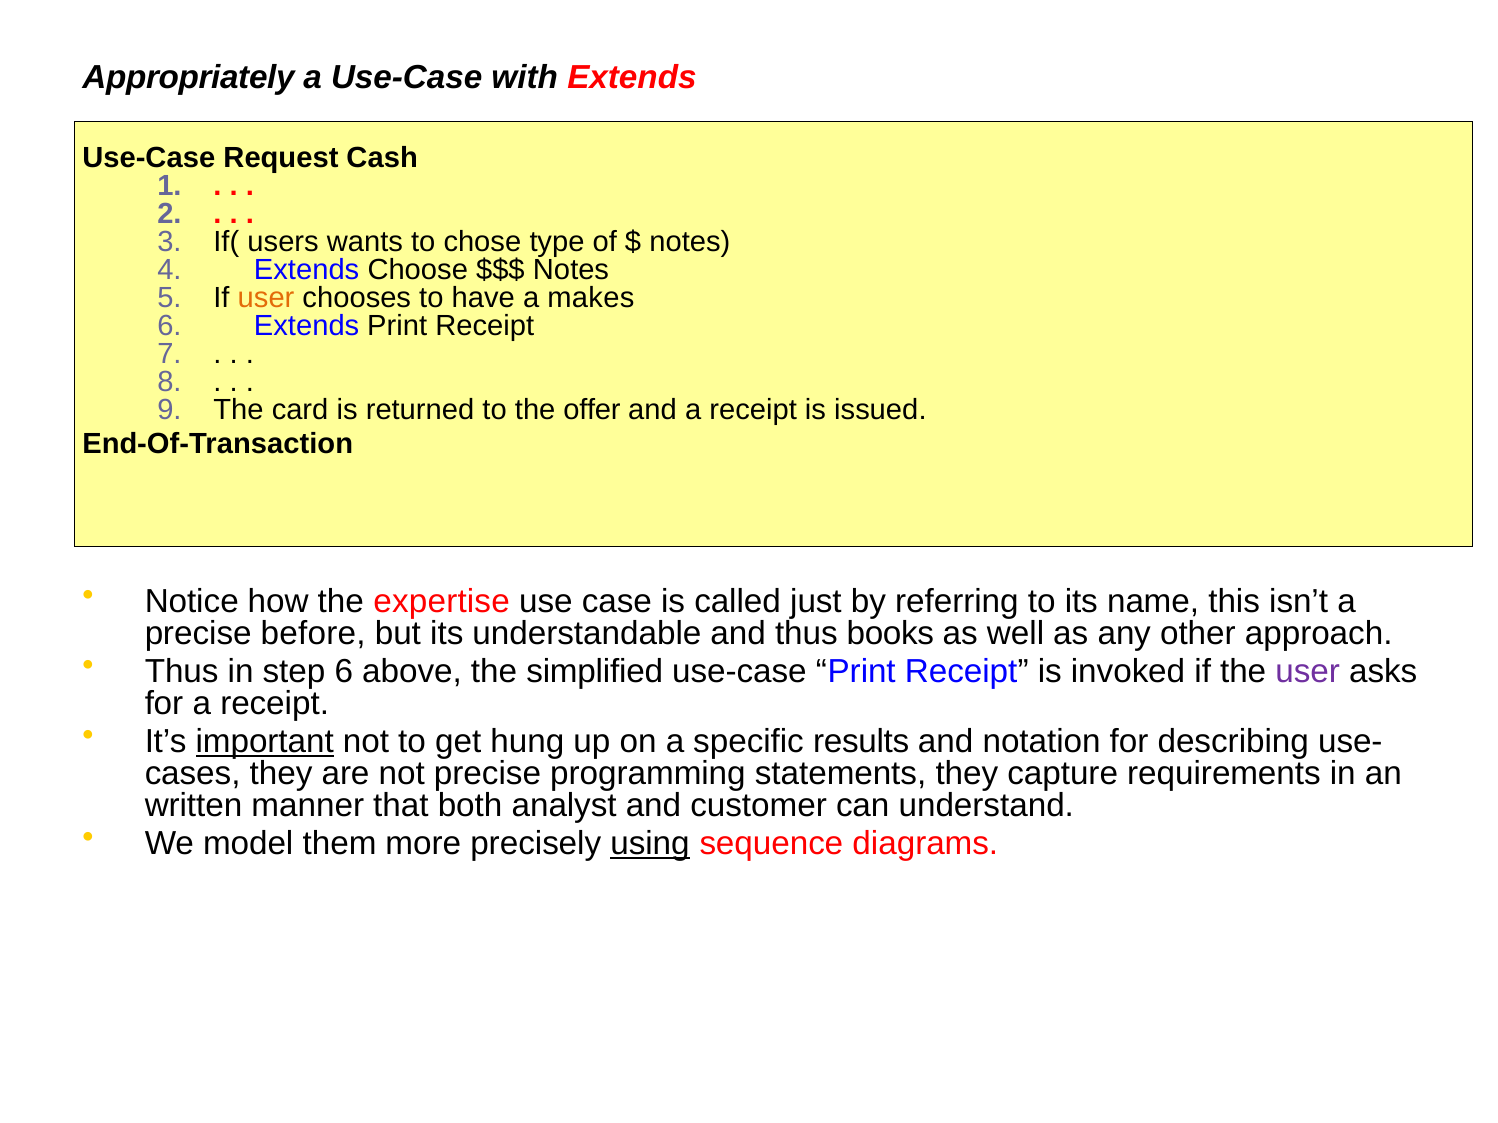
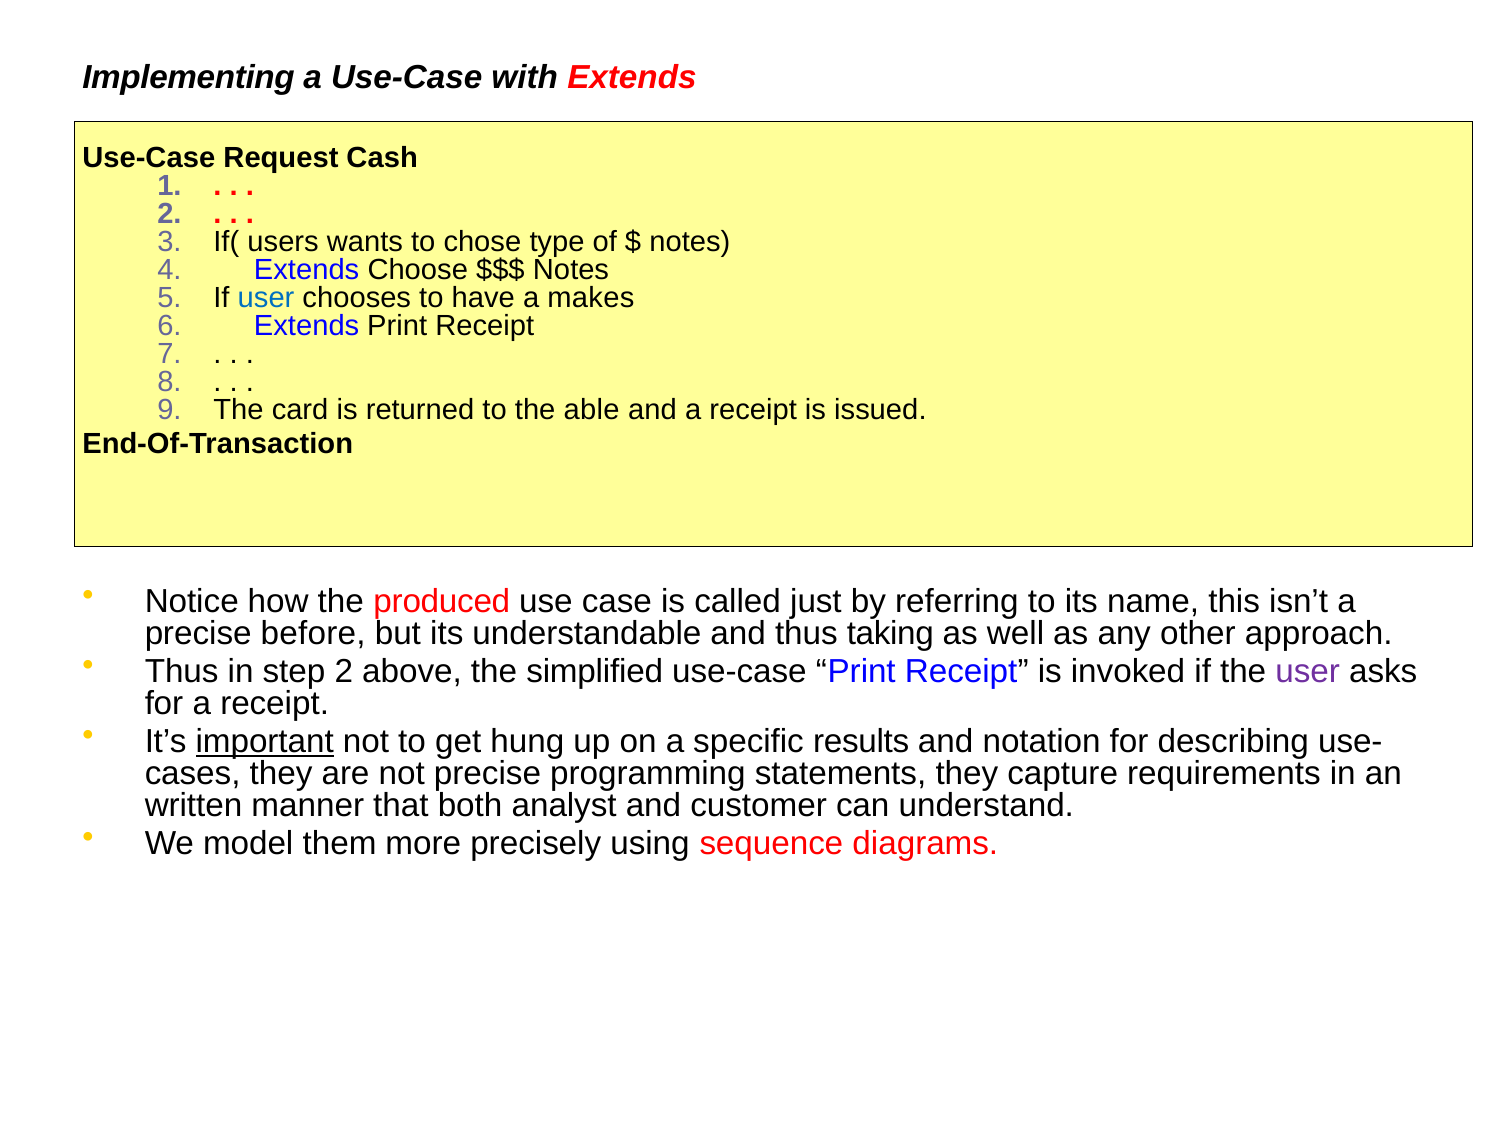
Appropriately: Appropriately -> Implementing
user at (266, 298) colour: orange -> blue
offer: offer -> able
expertise: expertise -> produced
books: books -> taking
step 6: 6 -> 2
using underline: present -> none
